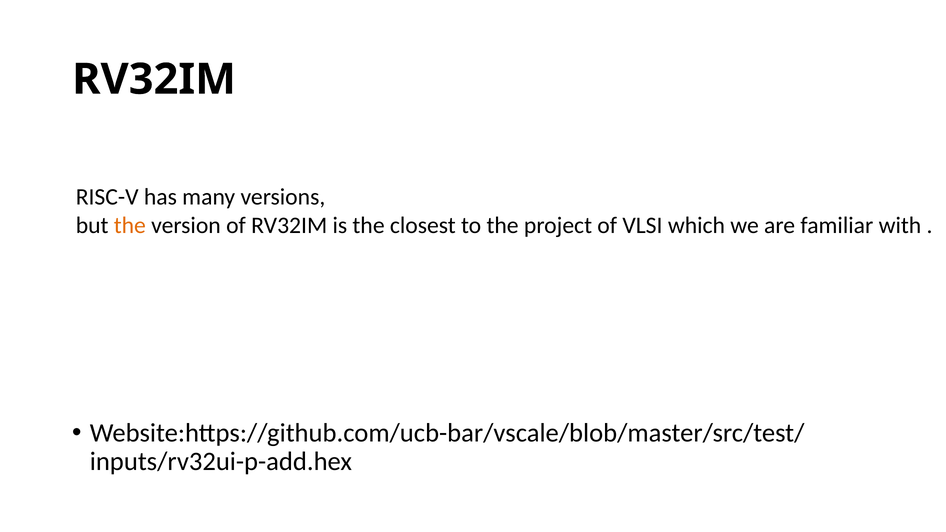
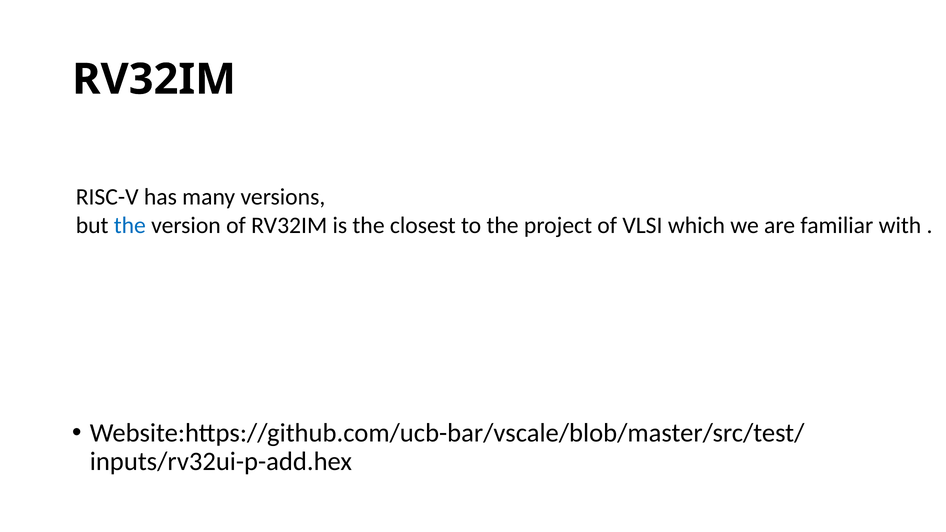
the at (130, 225) colour: orange -> blue
